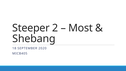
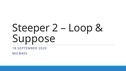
Most: Most -> Loop
Shebang: Shebang -> Suppose
